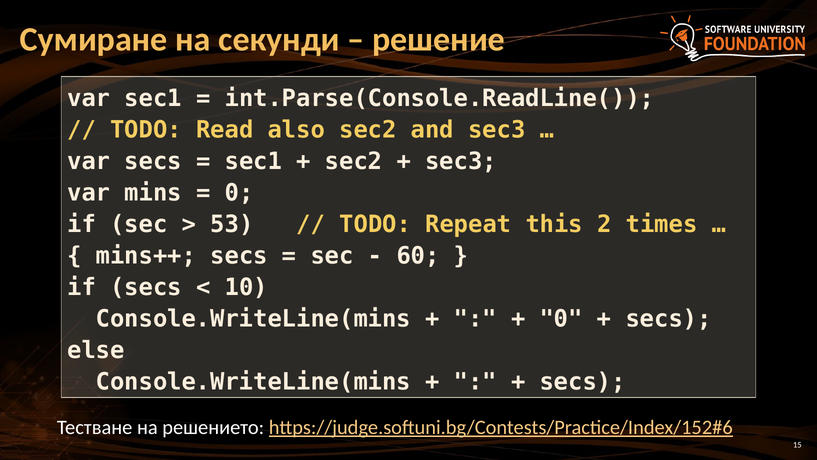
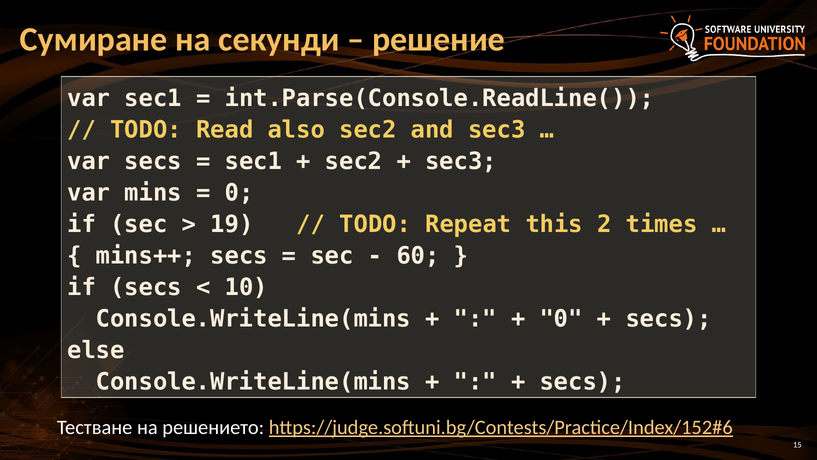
53: 53 -> 19
